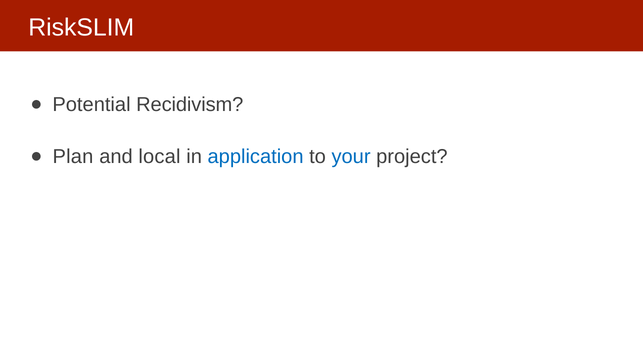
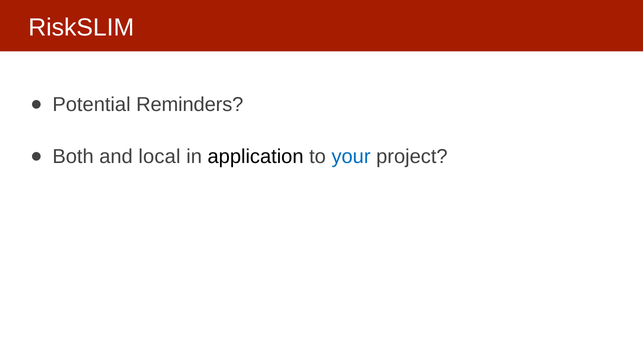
Recidivism: Recidivism -> Reminders
Plan: Plan -> Both
application colour: blue -> black
